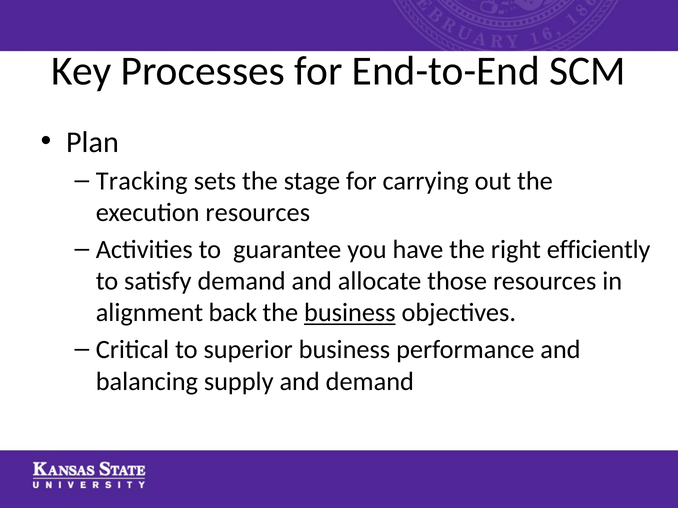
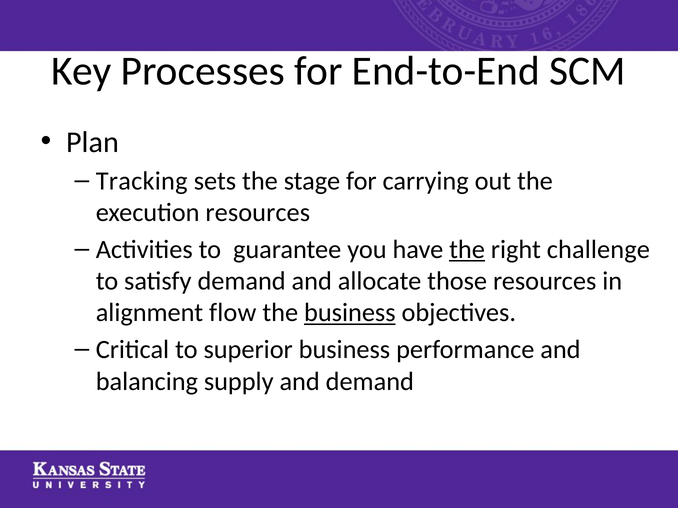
the at (467, 250) underline: none -> present
efficiently: efficiently -> challenge
back: back -> flow
